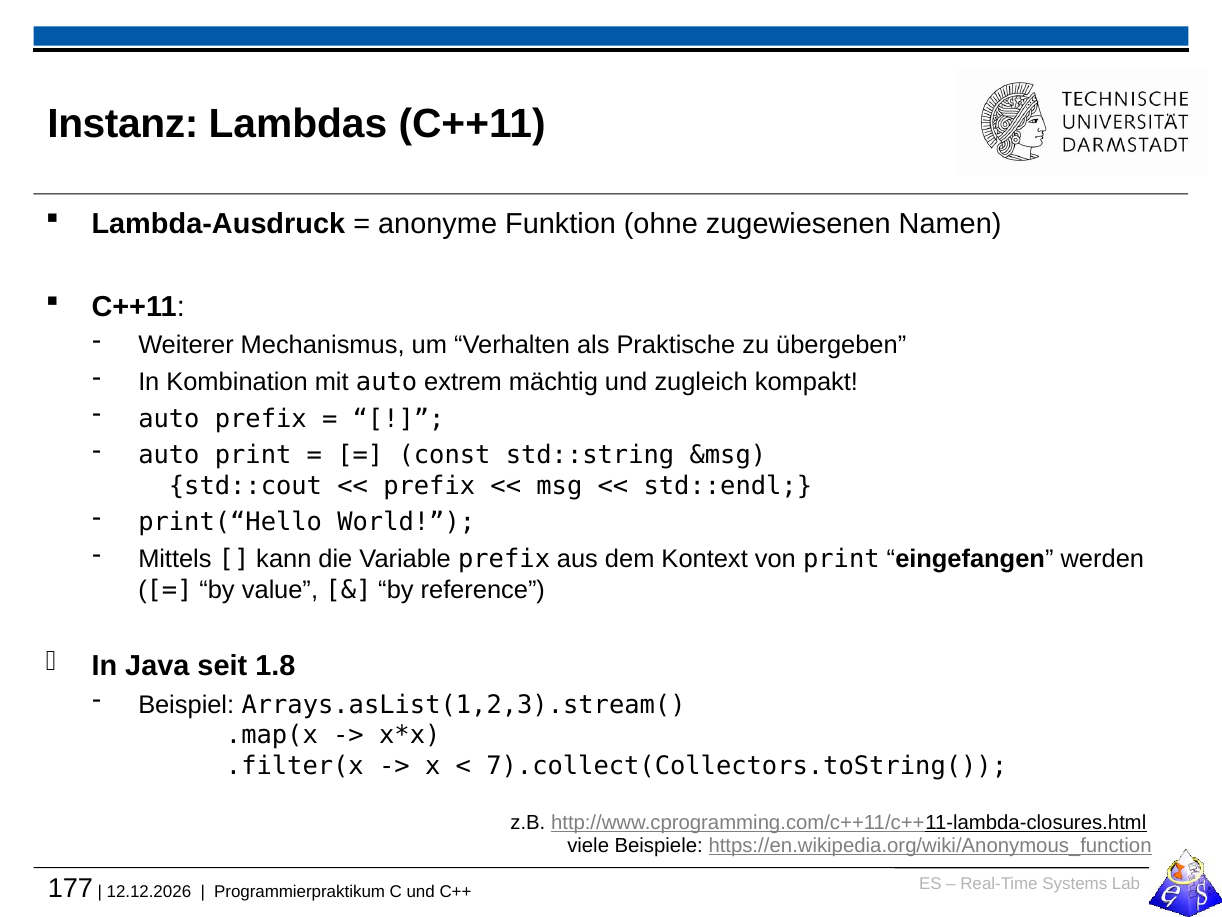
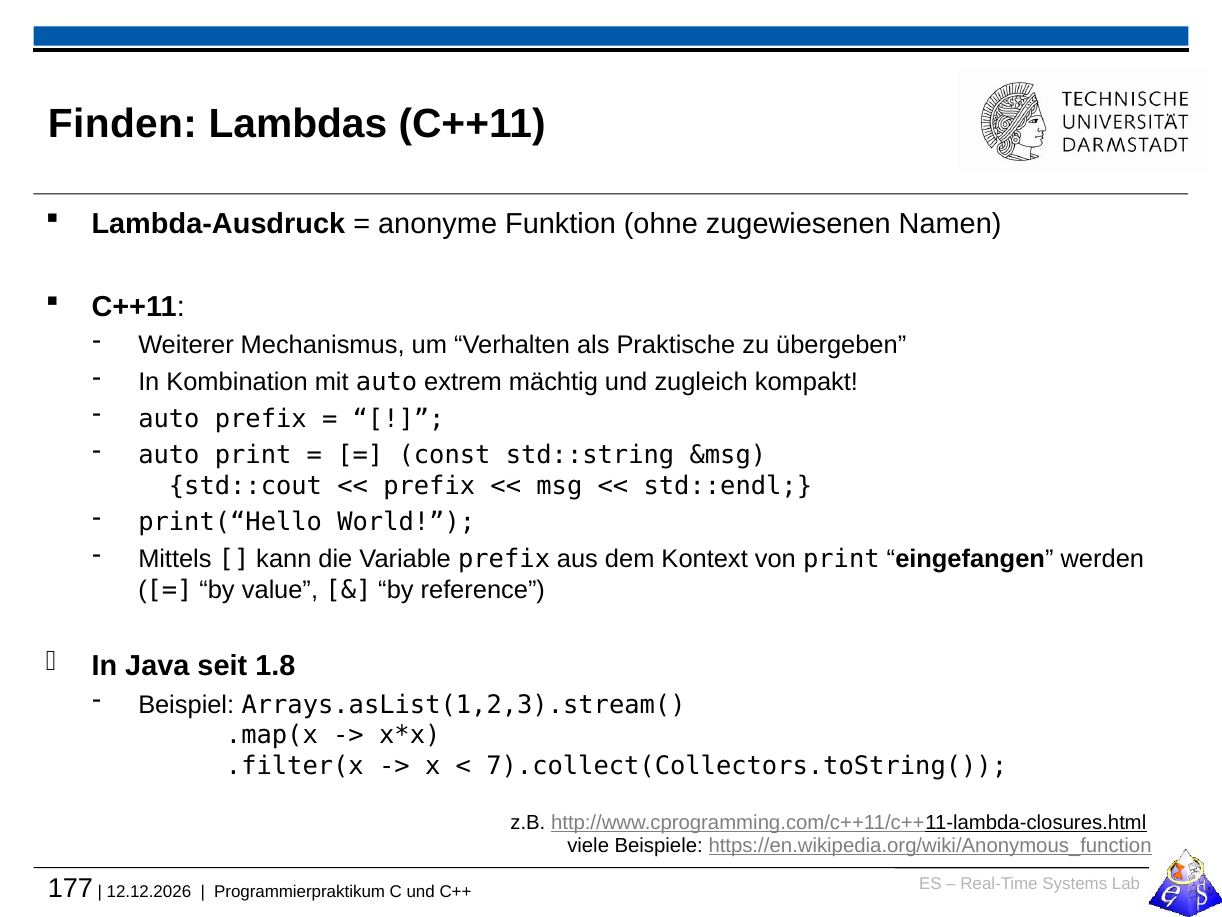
Instanz: Instanz -> Finden
